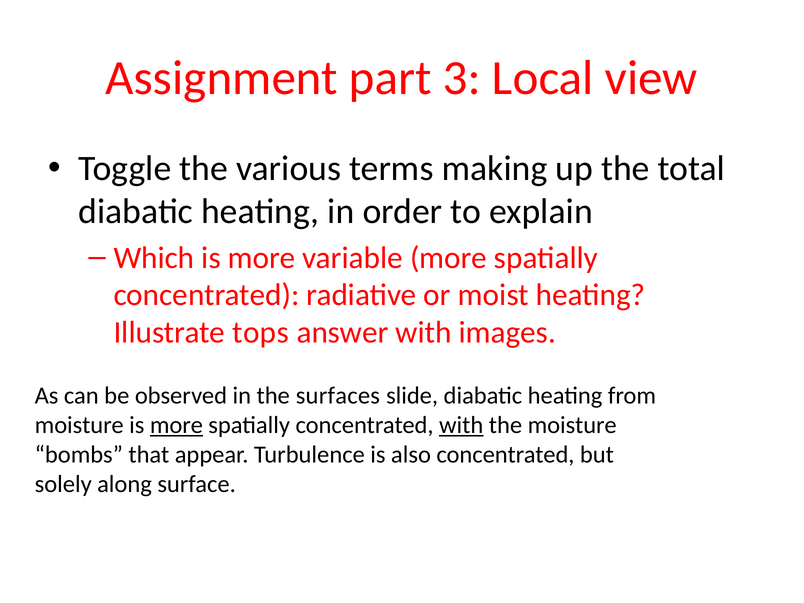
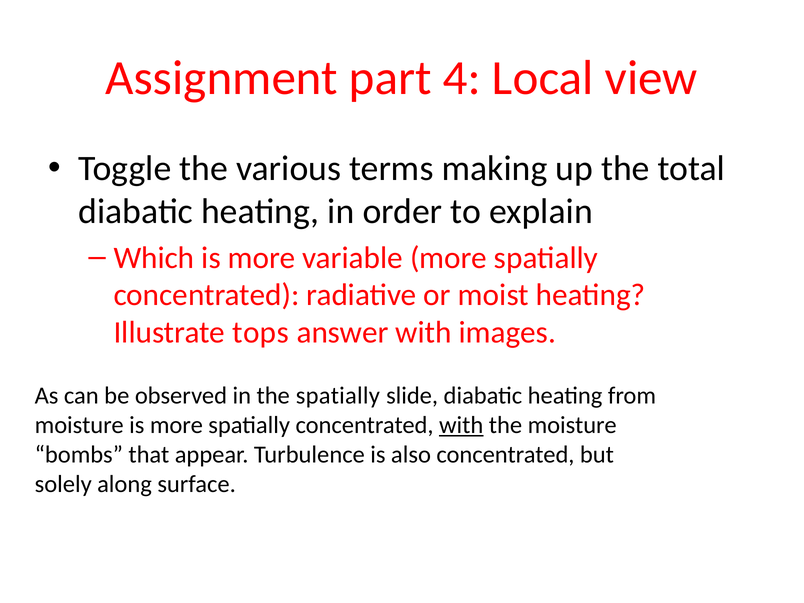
3: 3 -> 4
the surfaces: surfaces -> spatially
more at (176, 425) underline: present -> none
